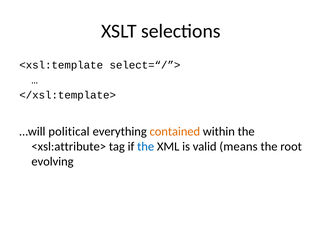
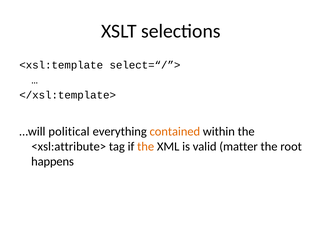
the at (146, 147) colour: blue -> orange
means: means -> matter
evolving: evolving -> happens
